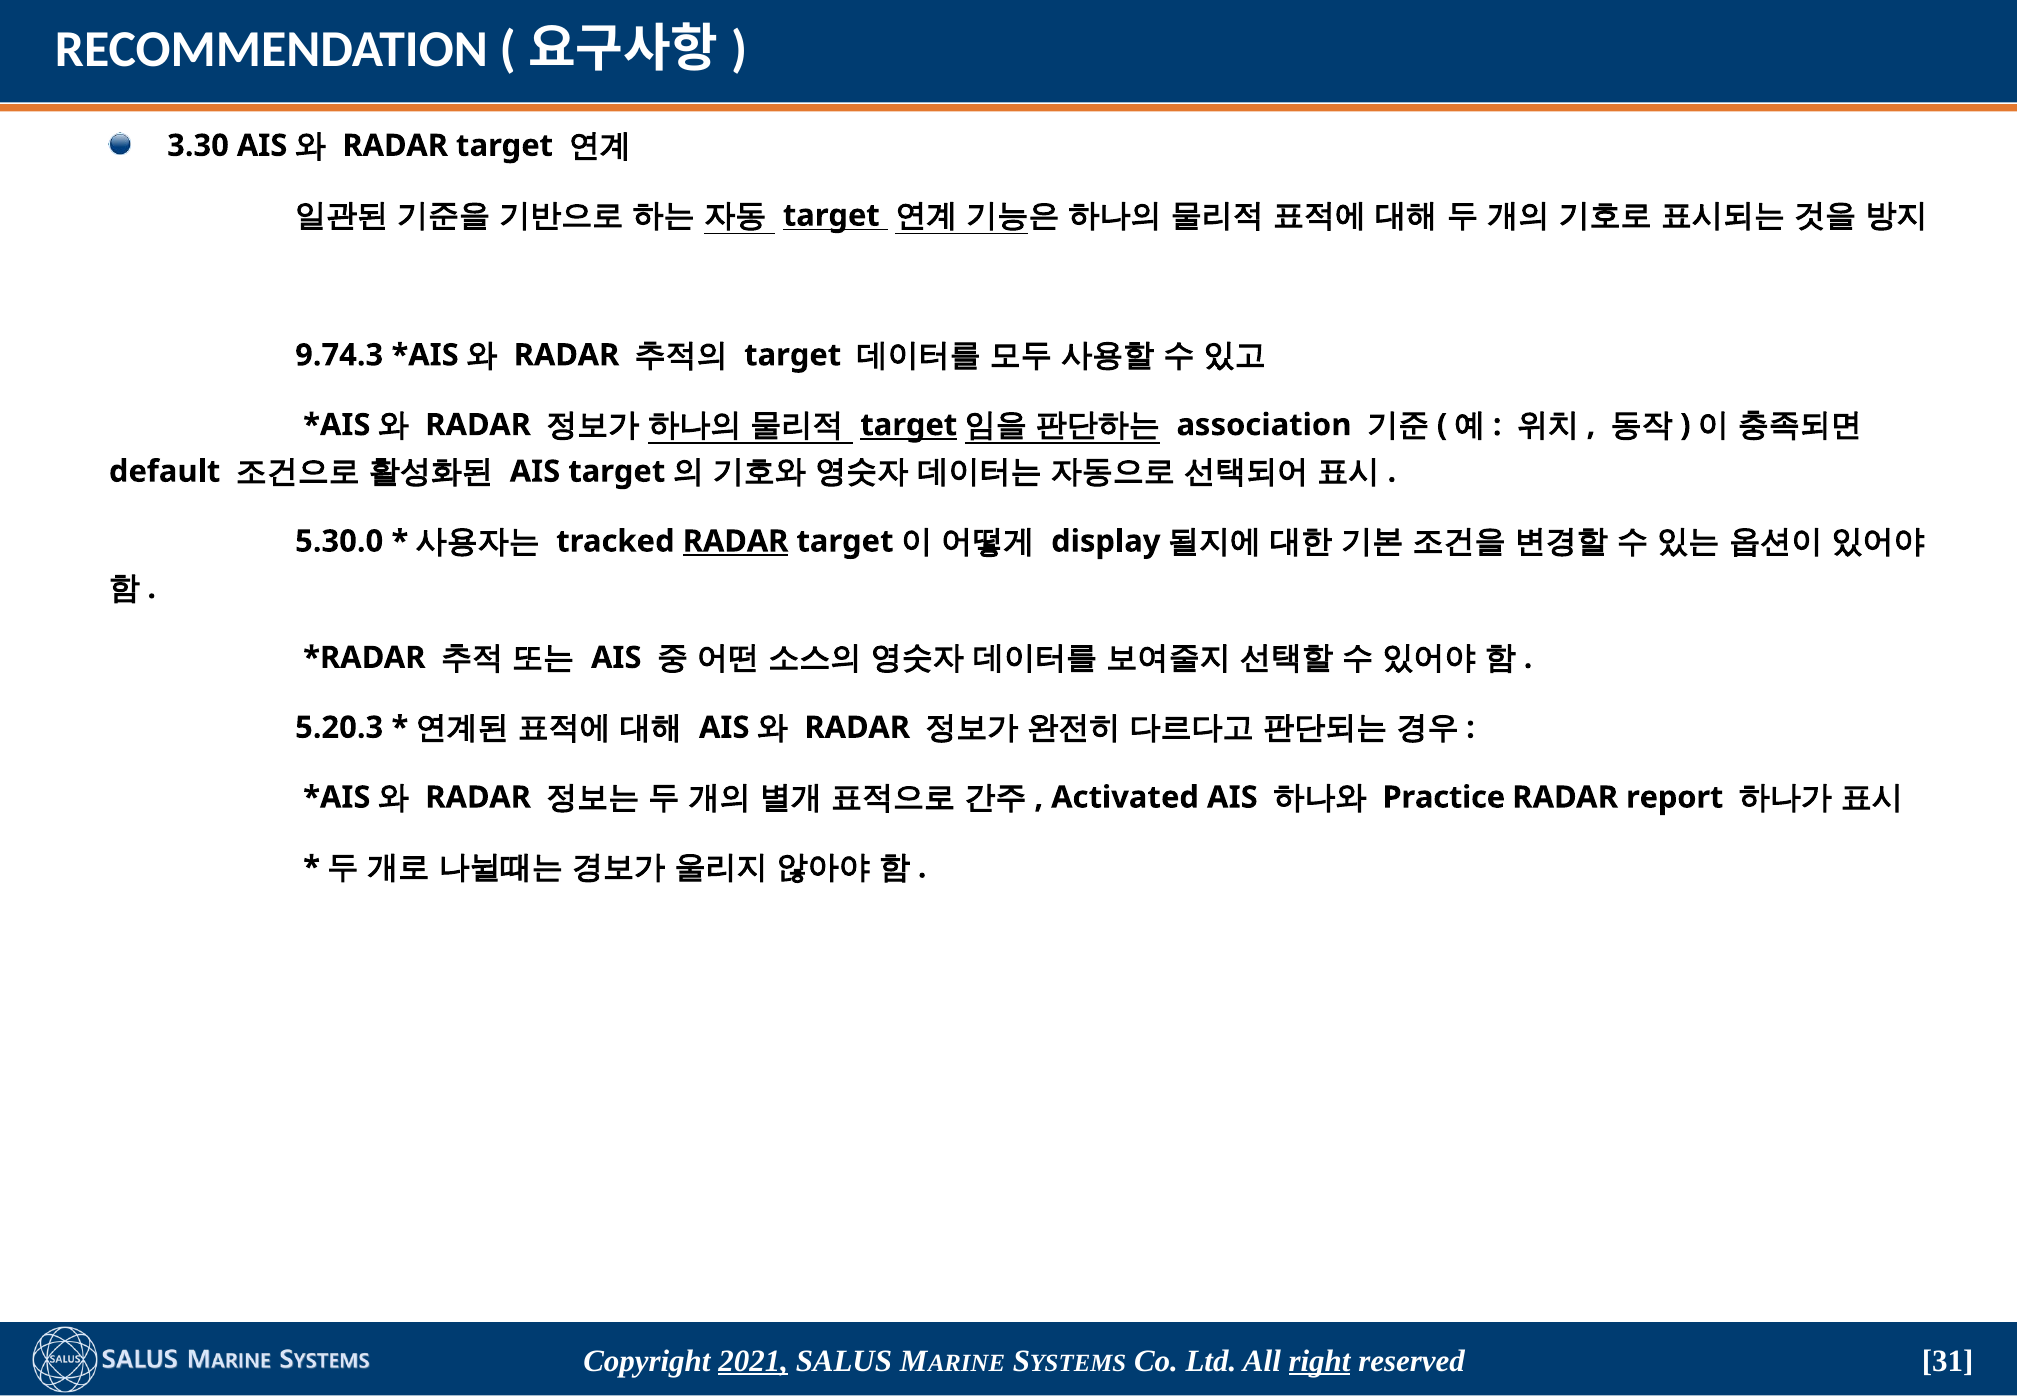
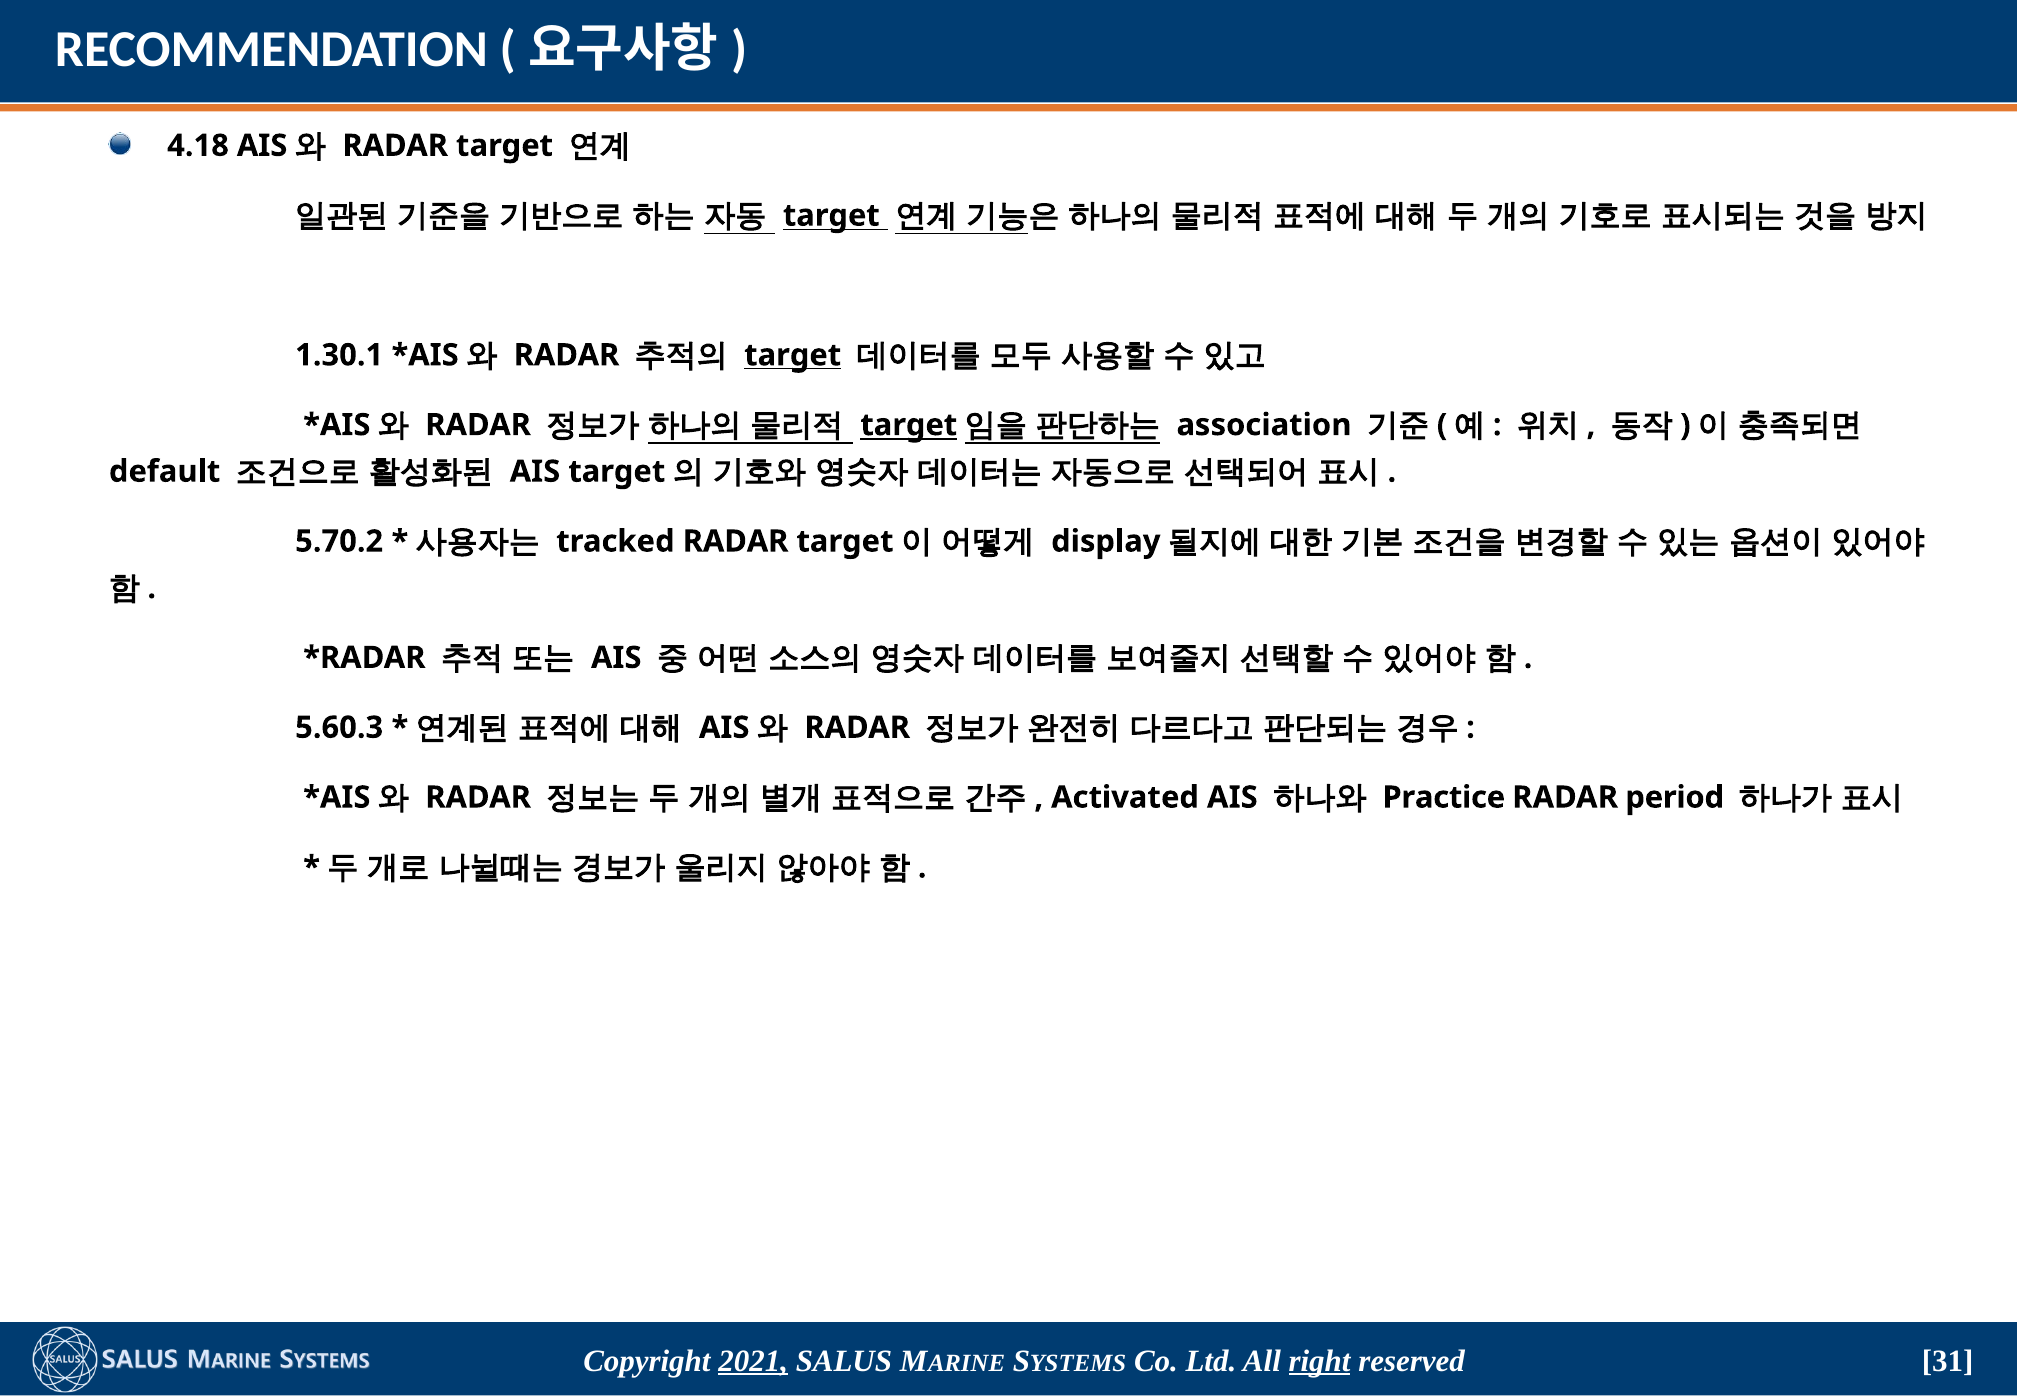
3.30: 3.30 -> 4.18
9.74.3: 9.74.3 -> 1.30.1
target at (793, 355) underline: none -> present
5.30.0: 5.30.0 -> 5.70.2
RADAR at (736, 541) underline: present -> none
5.20.3: 5.20.3 -> 5.60.3
report: report -> period
